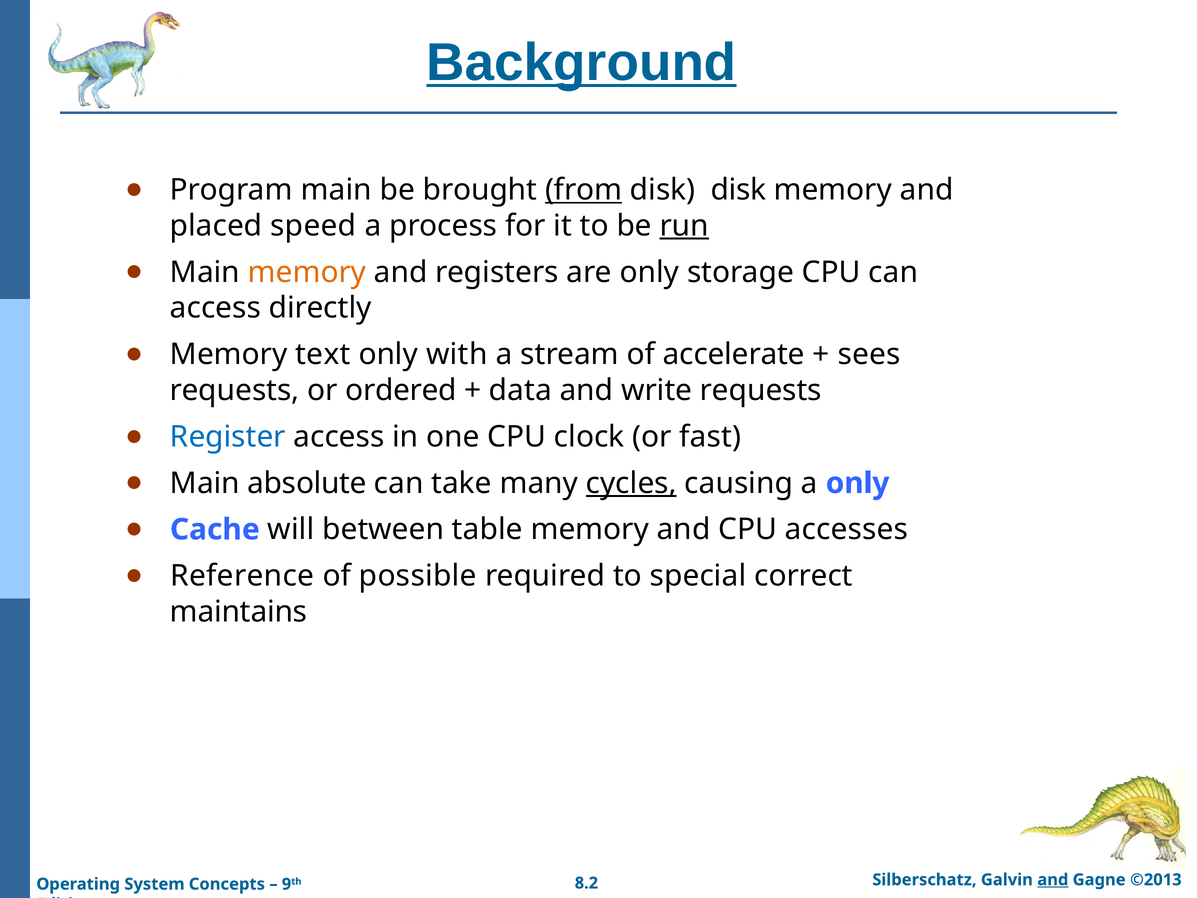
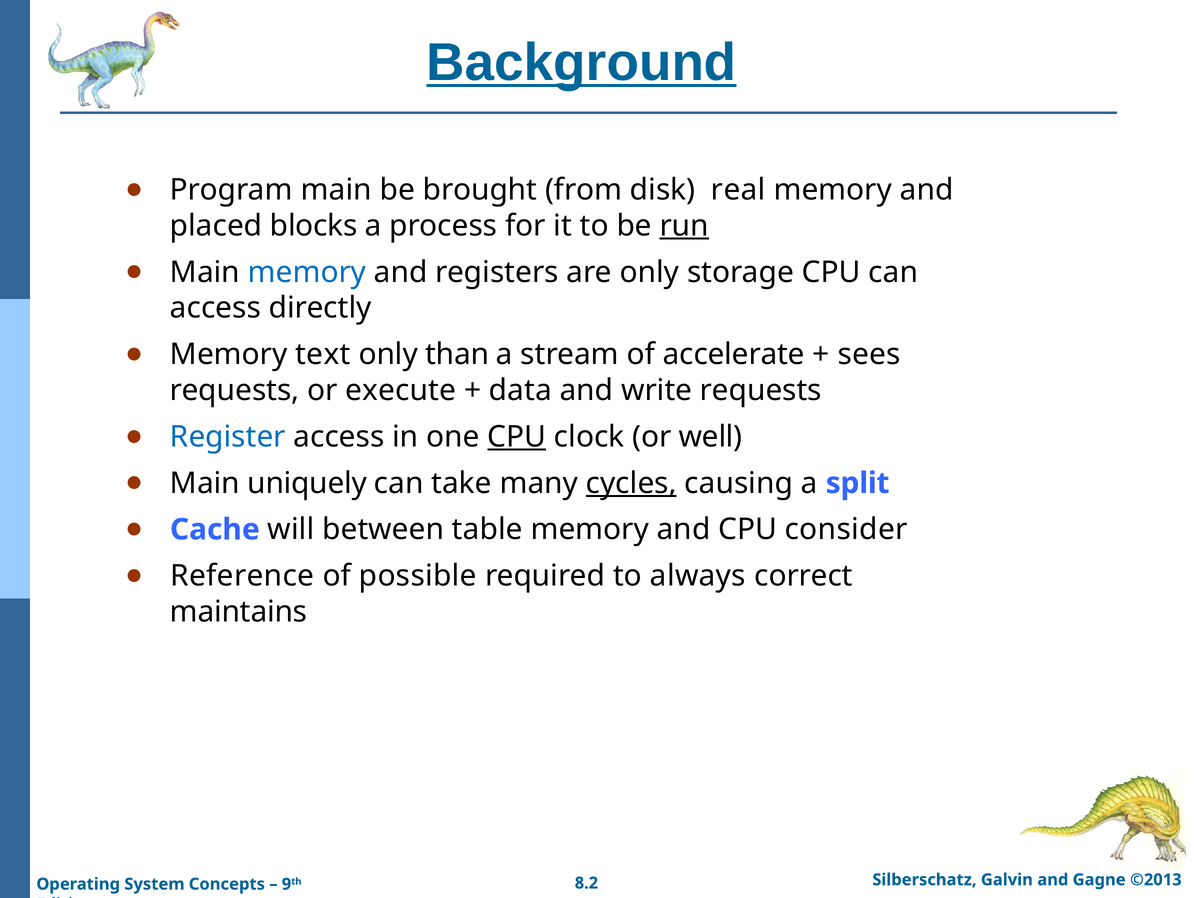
from underline: present -> none
disk disk: disk -> real
speed: speed -> blocks
memory at (307, 272) colour: orange -> blue
with: with -> than
ordered: ordered -> execute
CPU at (517, 437) underline: none -> present
fast: fast -> well
absolute: absolute -> uniquely
a only: only -> split
accesses: accesses -> consider
special: special -> always
and at (1053, 880) underline: present -> none
